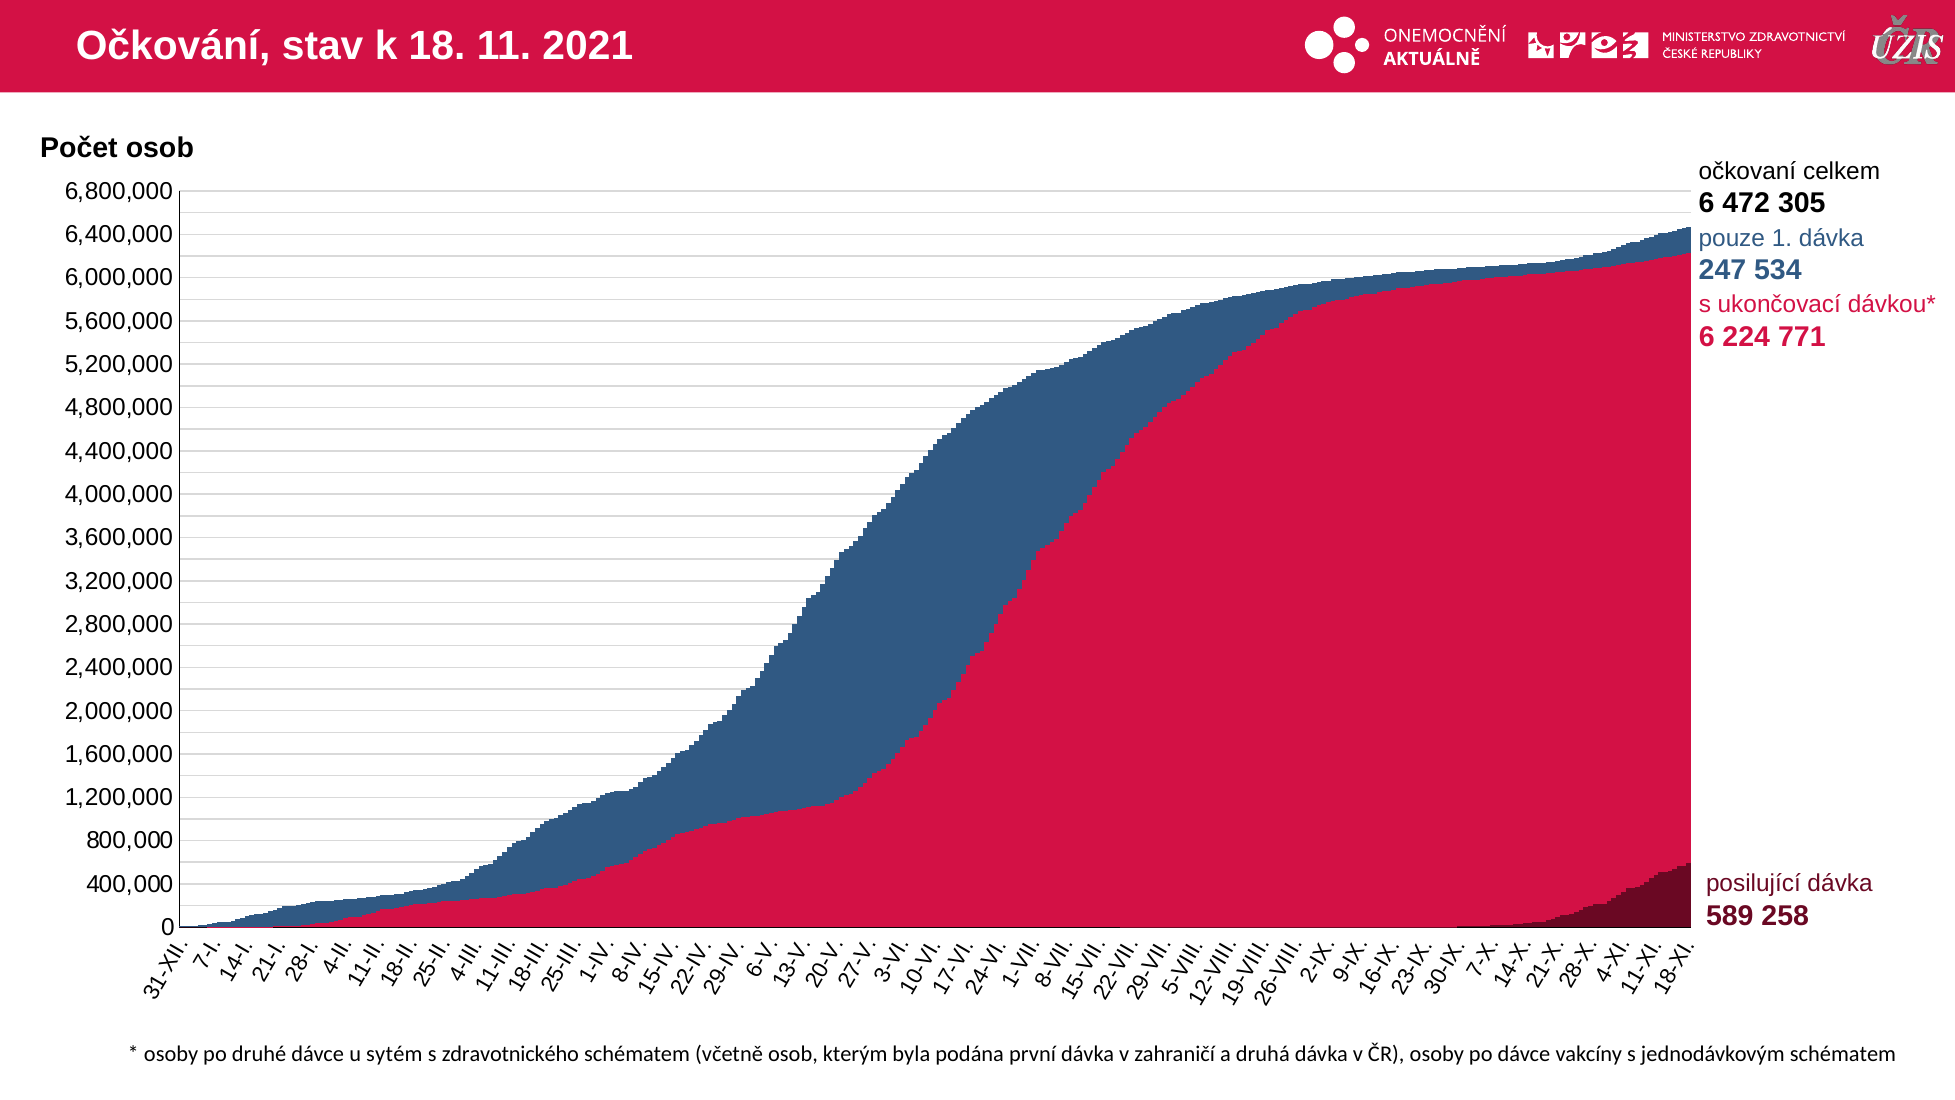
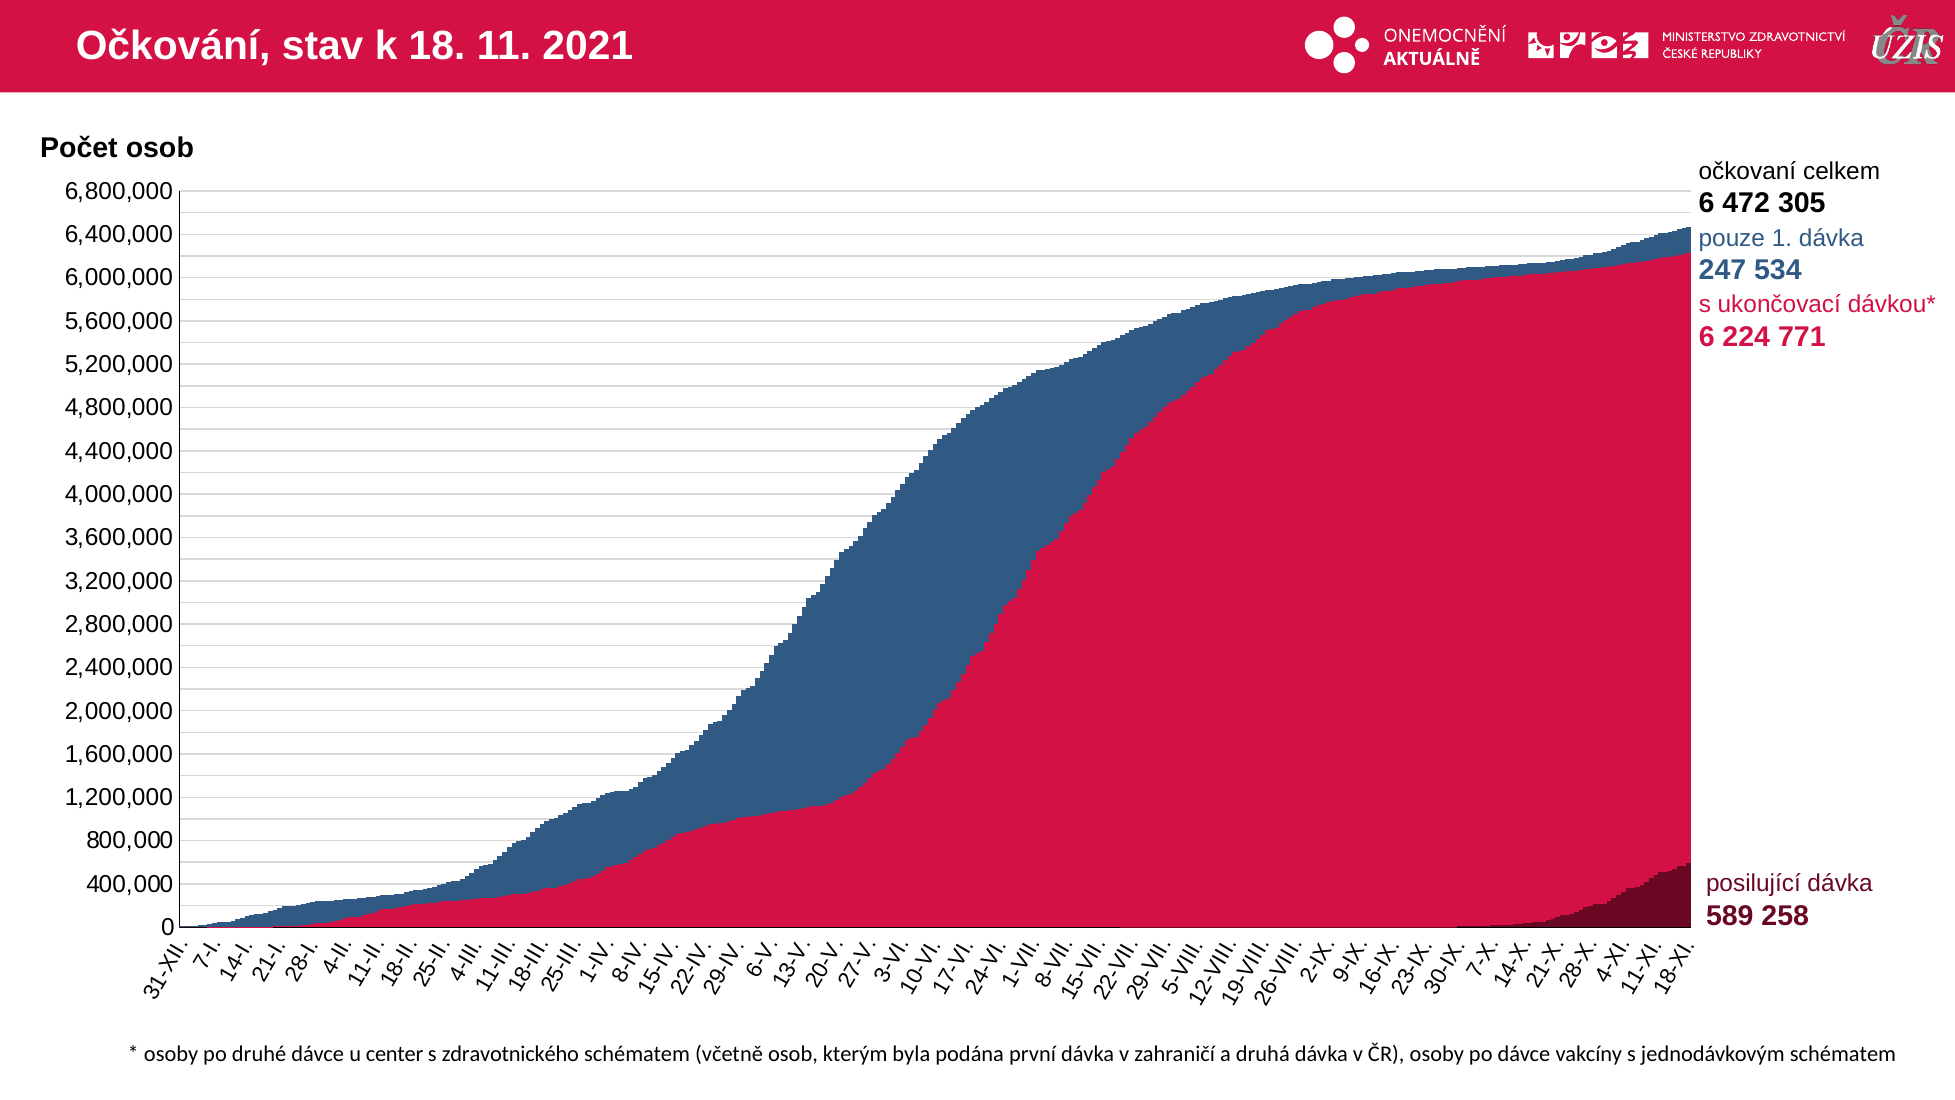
sytém: sytém -> center
